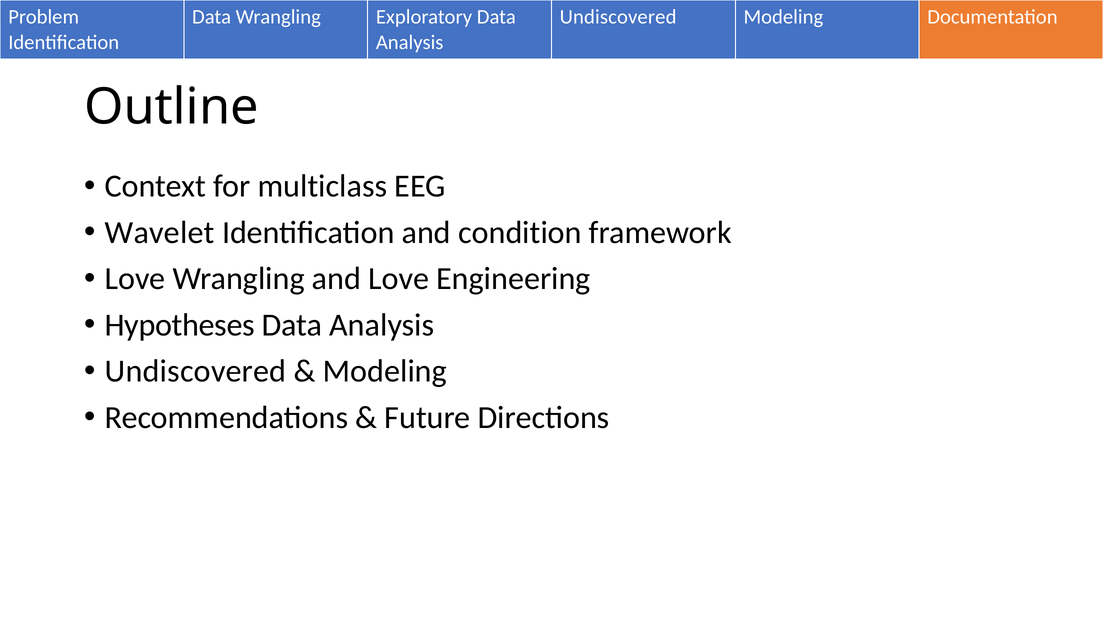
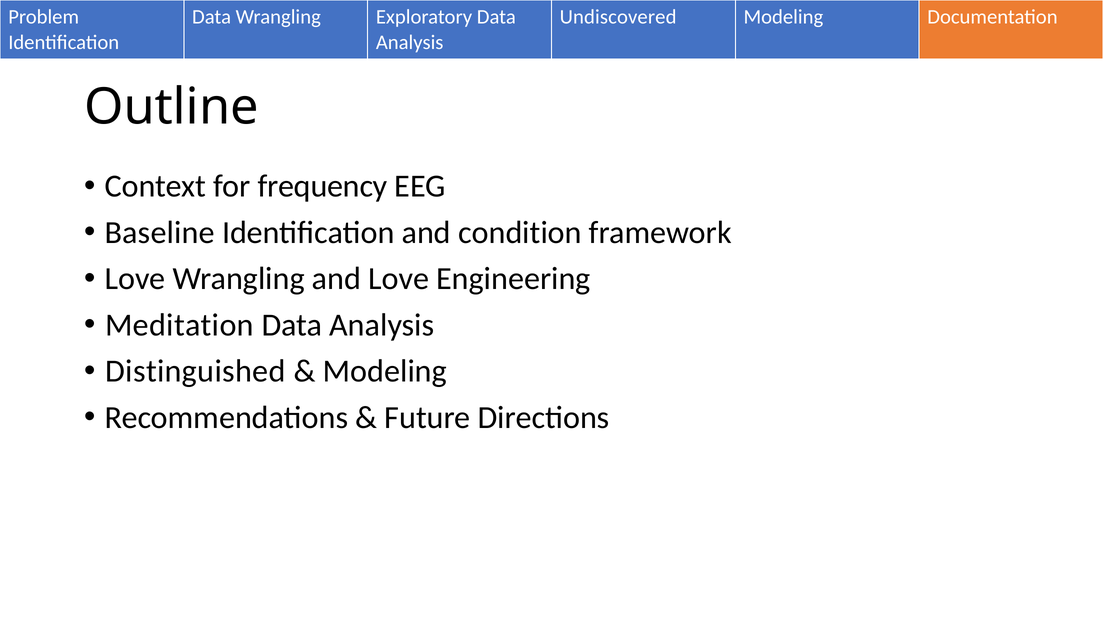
multiclass: multiclass -> frequency
Wavelet: Wavelet -> Baseline
Hypotheses: Hypotheses -> Meditation
Undiscovered at (196, 371): Undiscovered -> Distinguished
